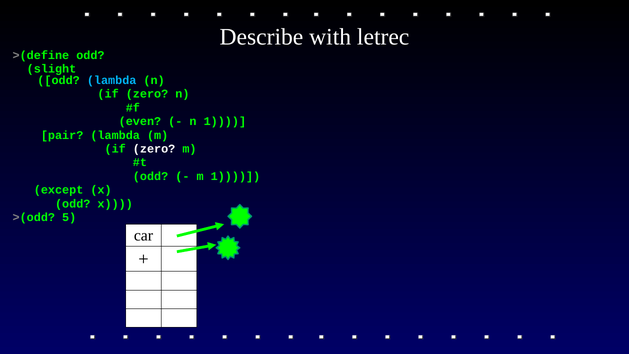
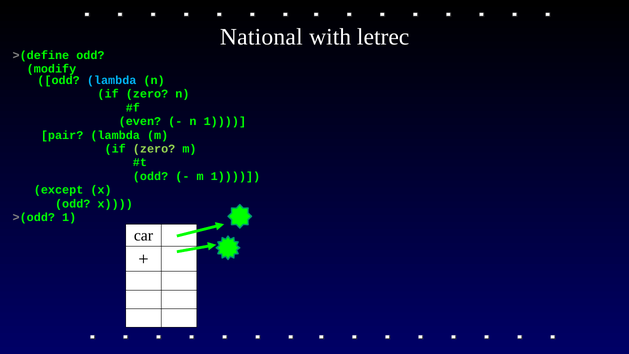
Describe: Describe -> National
slight: slight -> modify
zero at (154, 149) colour: white -> light green
>(odd 5: 5 -> 1
